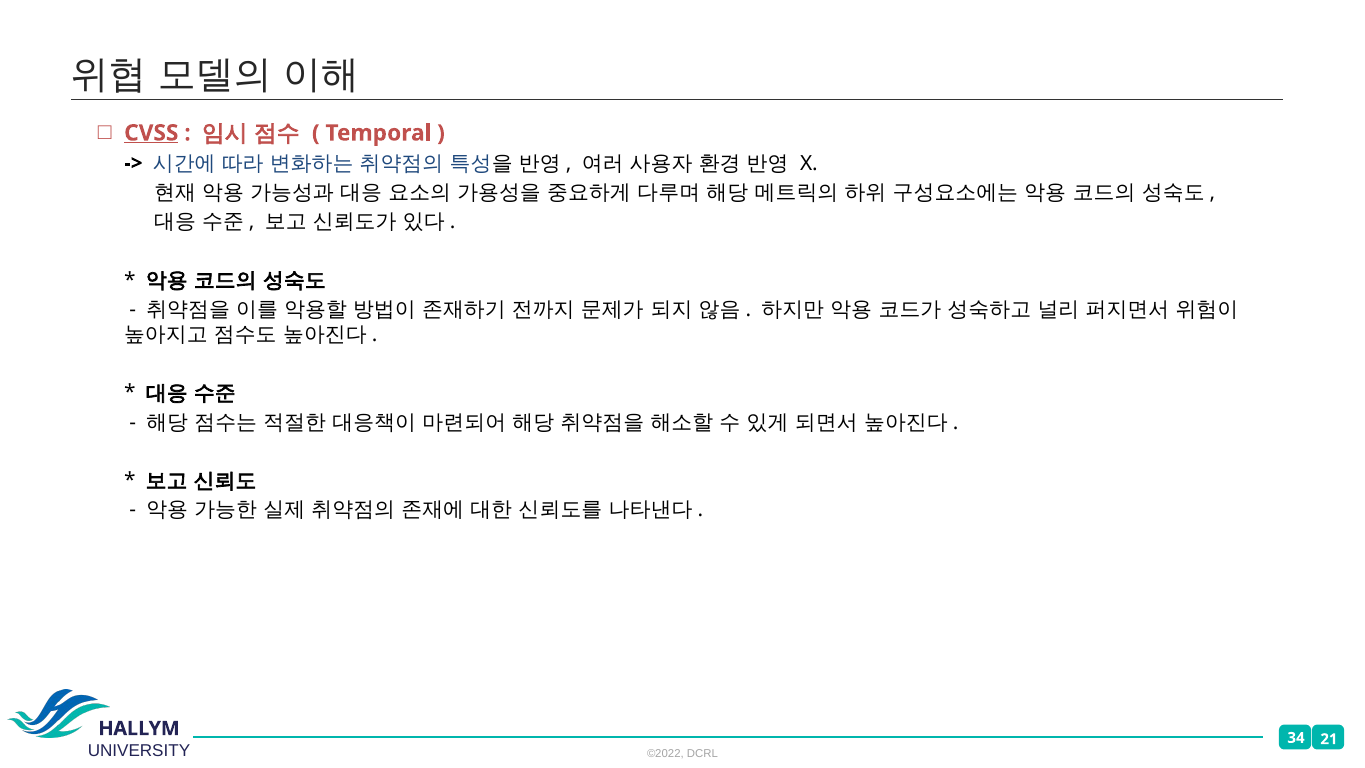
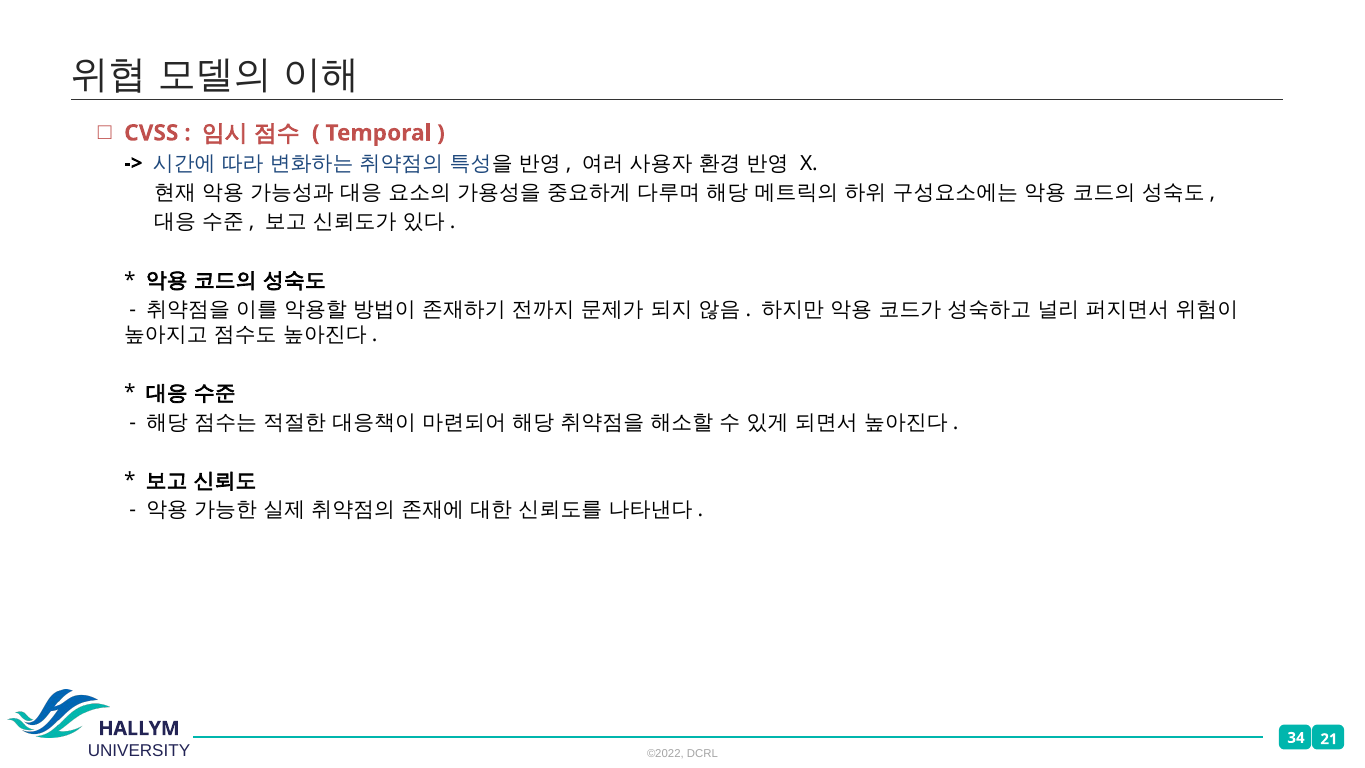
CVSS underline: present -> none
